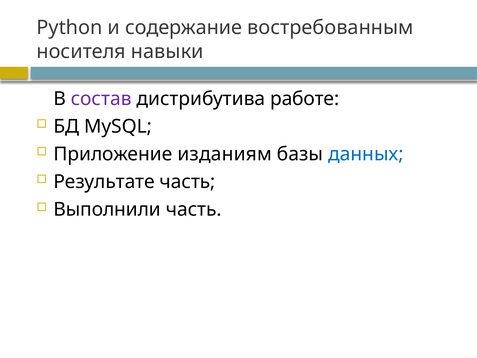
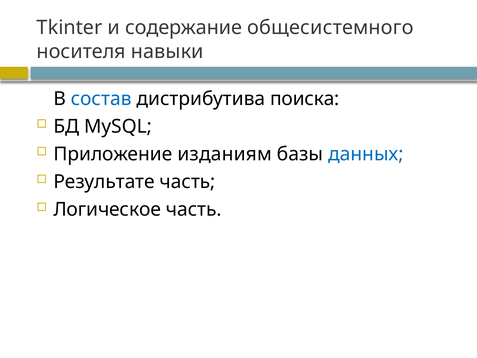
Python: Python -> Tkinter
востребованным: востребованным -> общесистемного
состав colour: purple -> blue
работе: работе -> поиска
Выполнили: Выполнили -> Логическое
